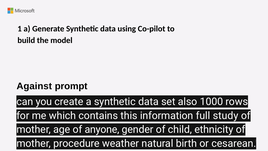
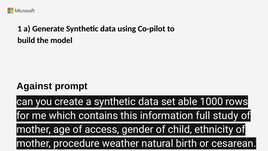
also: also -> able
anyone: anyone -> access
